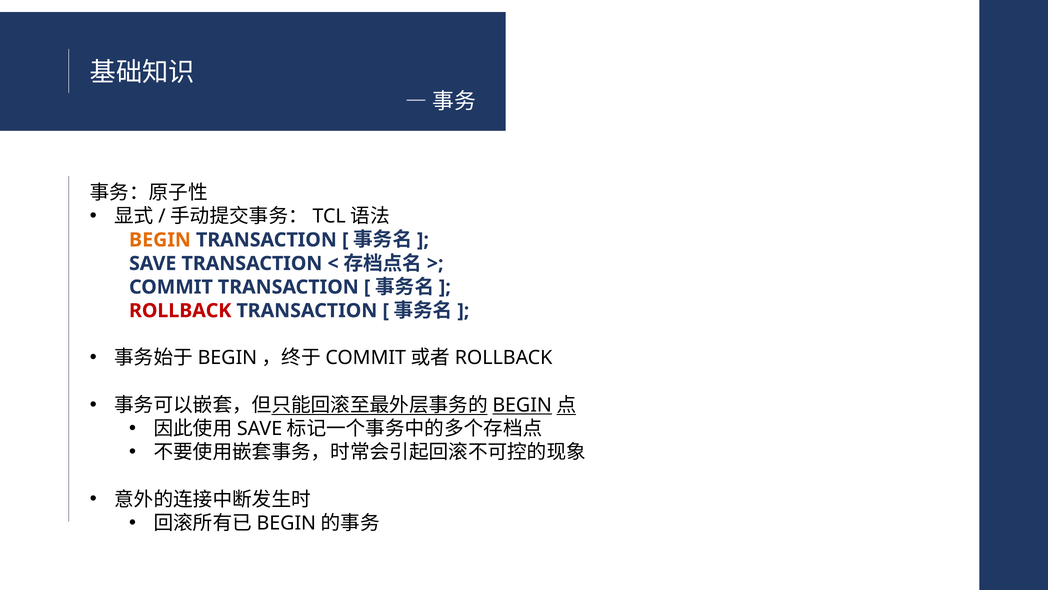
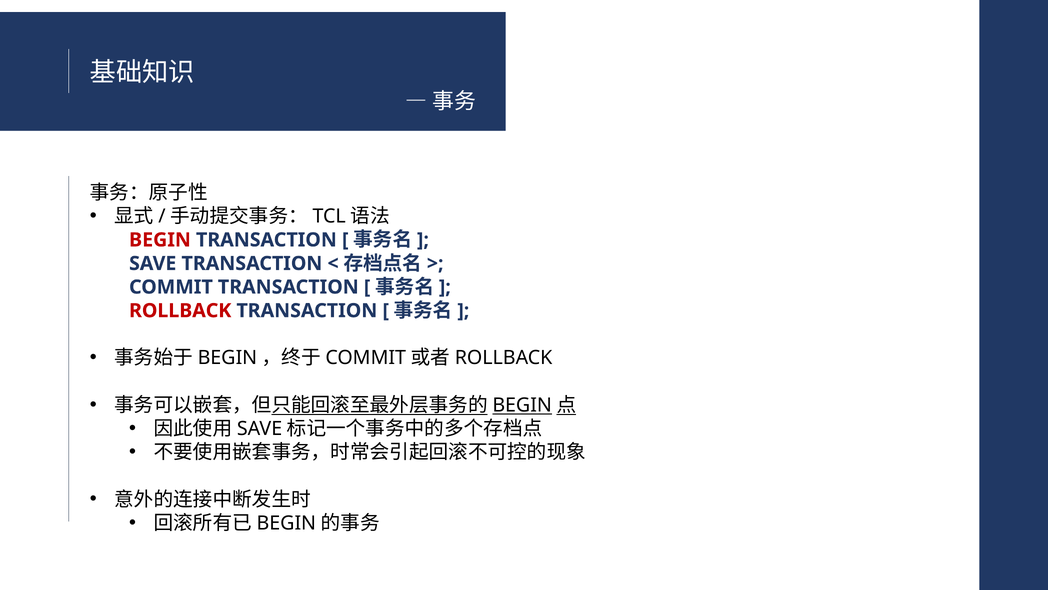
BEGIN colour: orange -> red
